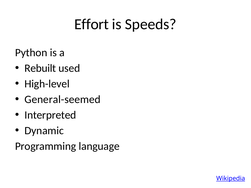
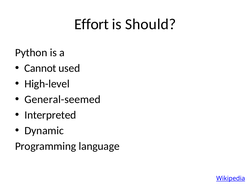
Speeds: Speeds -> Should
Rebuilt: Rebuilt -> Cannot
